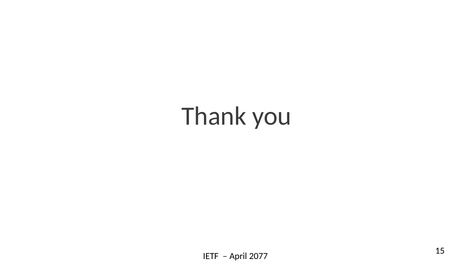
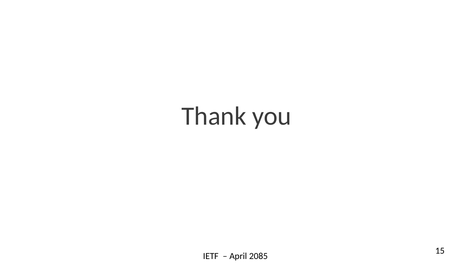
2077: 2077 -> 2085
